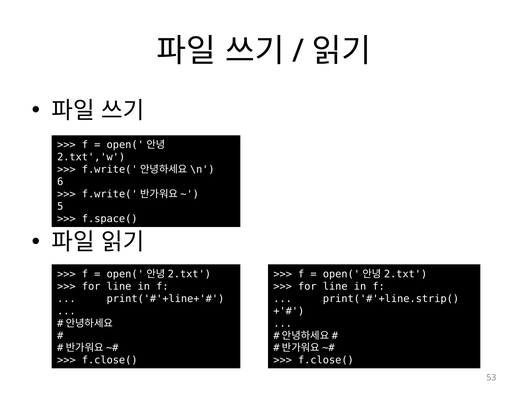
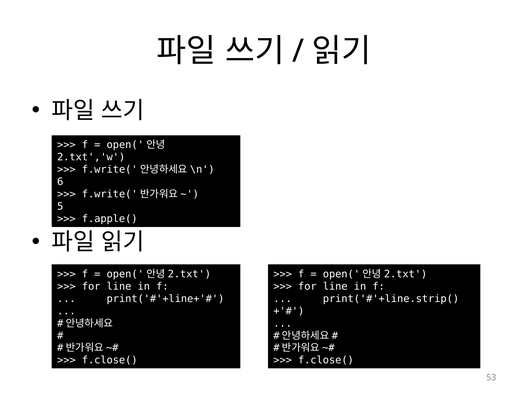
f.space(: f.space( -> f.apple(
